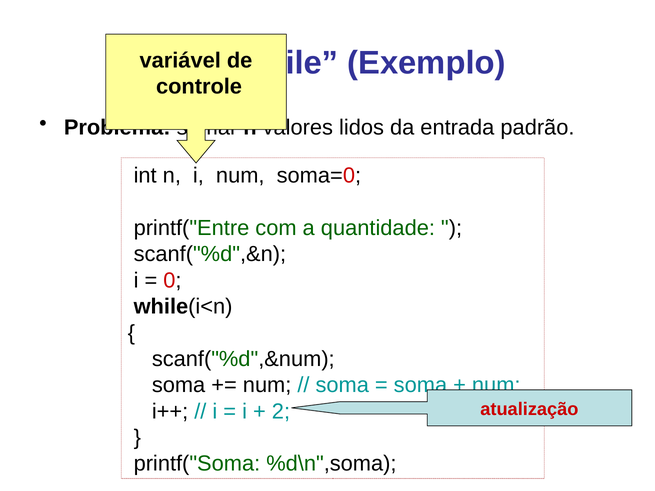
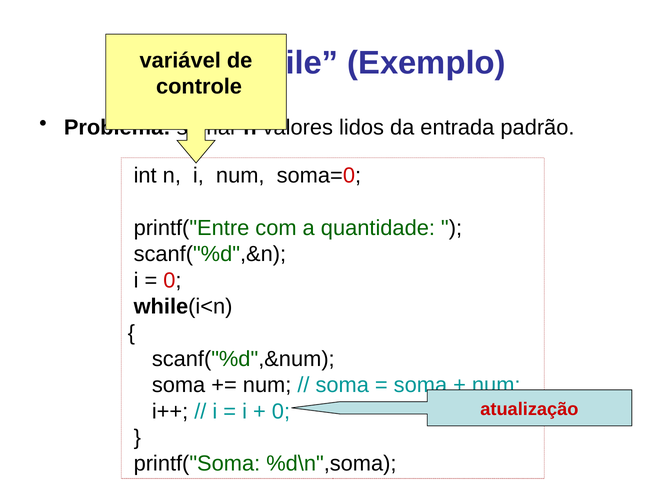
2 at (281, 412): 2 -> 0
